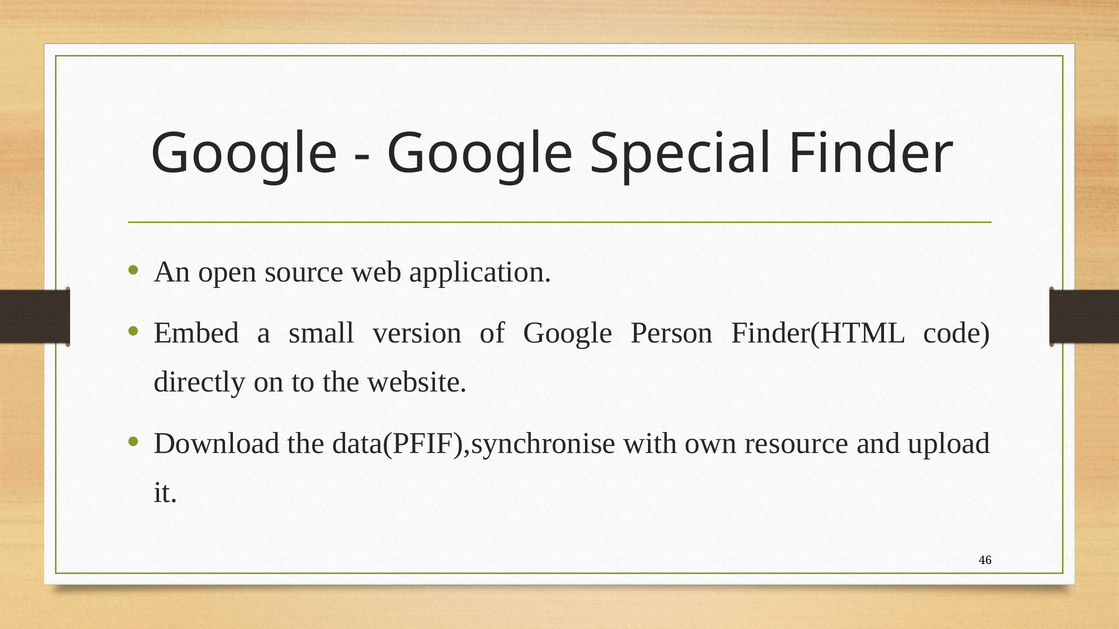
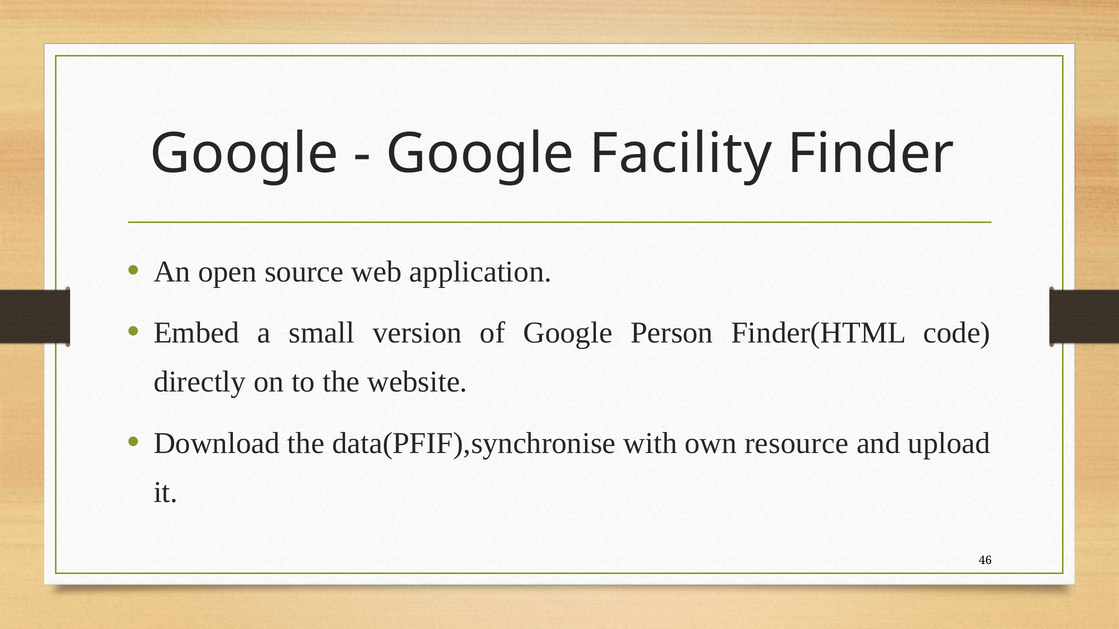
Special: Special -> Facility
